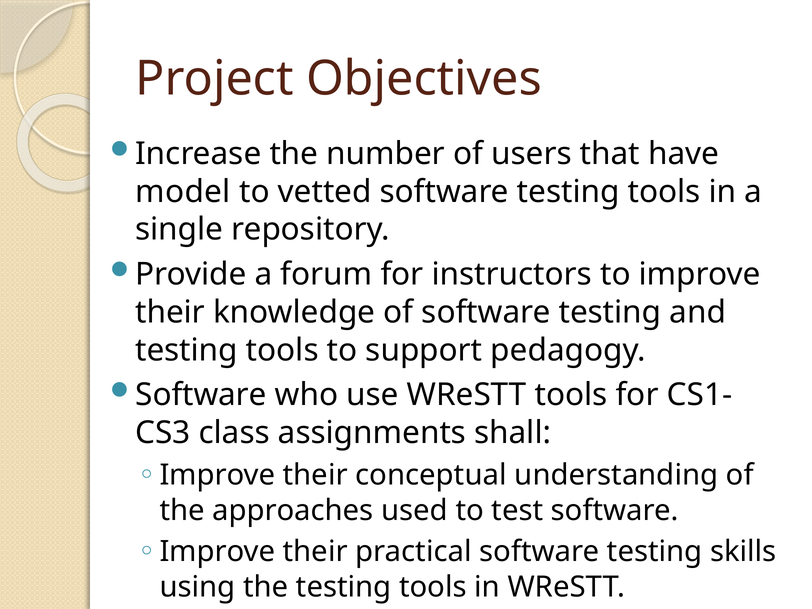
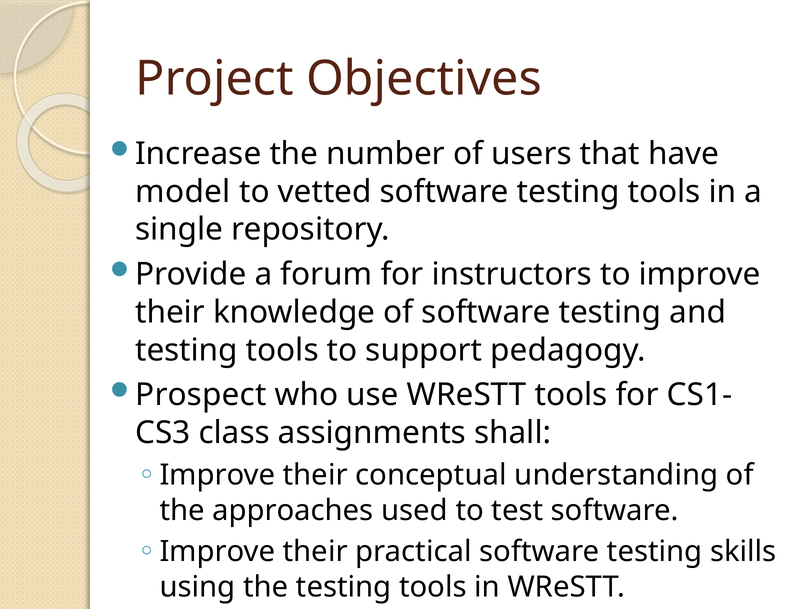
Software at (201, 395): Software -> Prospect
